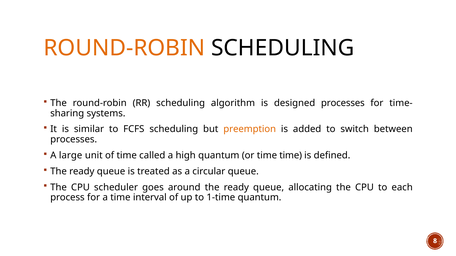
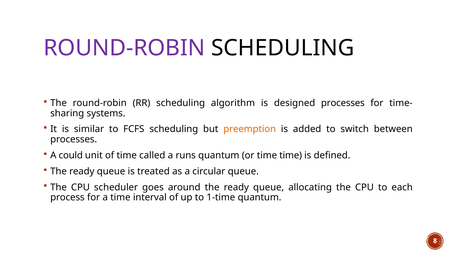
ROUND-ROBIN at (124, 48) colour: orange -> purple
large: large -> could
high: high -> runs
